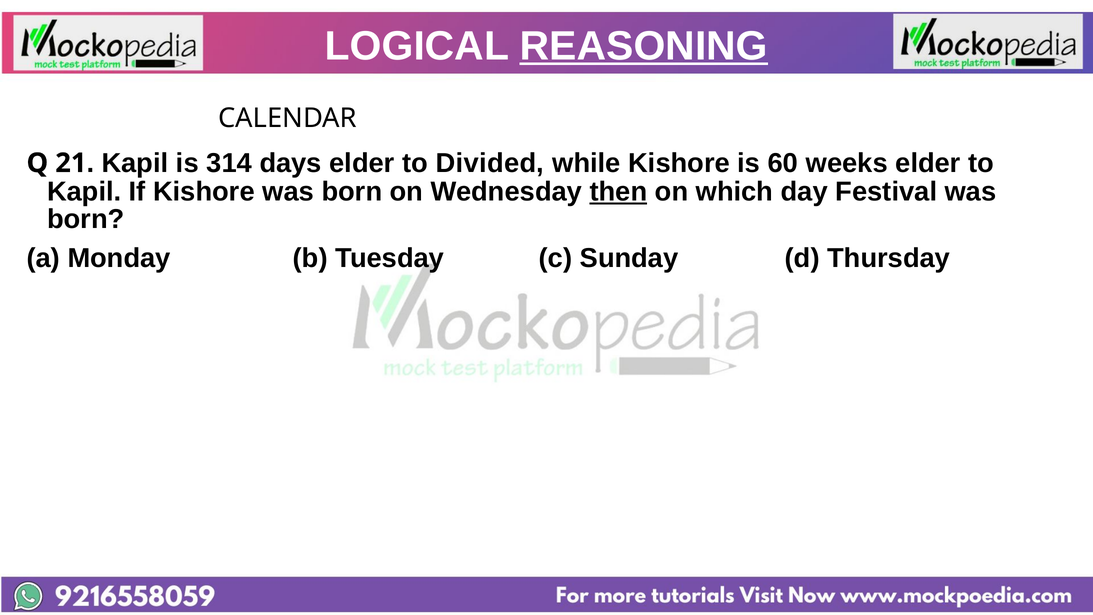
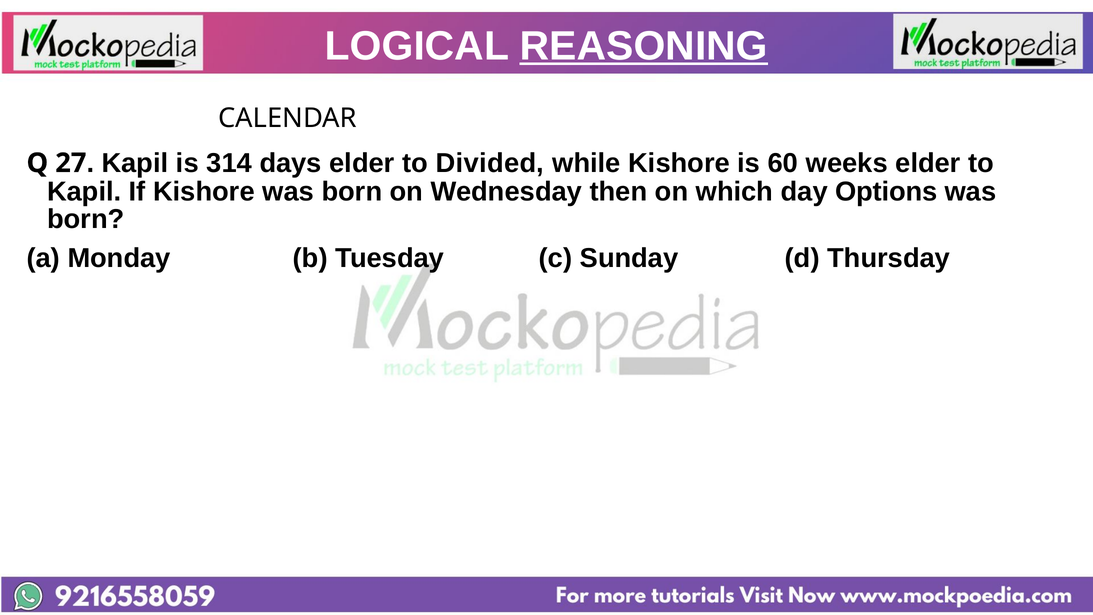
21: 21 -> 27
then underline: present -> none
Festival: Festival -> Options
